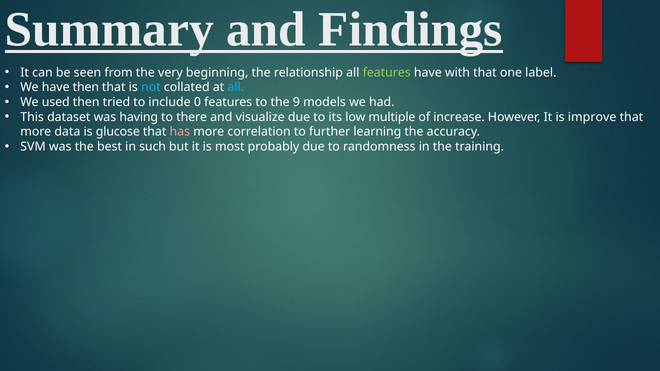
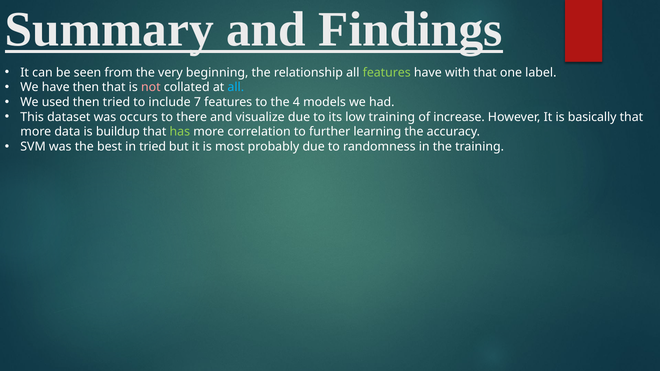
not colour: light blue -> pink
0: 0 -> 7
9: 9 -> 4
having: having -> occurs
low multiple: multiple -> training
improve: improve -> basically
glucose: glucose -> buildup
has colour: pink -> light green
in such: such -> tried
